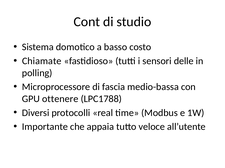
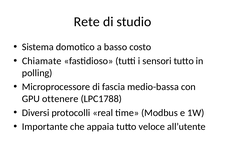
Cont: Cont -> Rete
sensori delle: delle -> tutto
